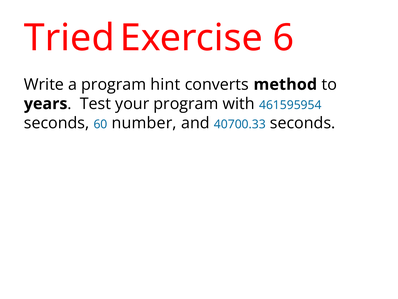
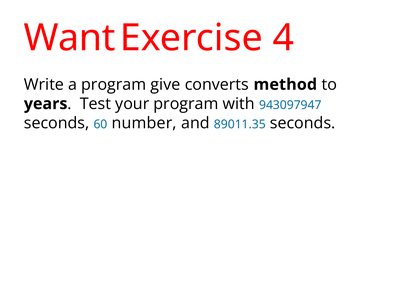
Tried: Tried -> Want
6: 6 -> 4
hint: hint -> give
461595954: 461595954 -> 943097947
40700.33: 40700.33 -> 89011.35
